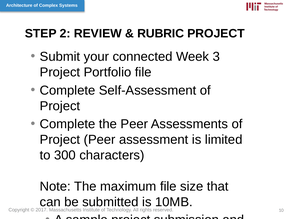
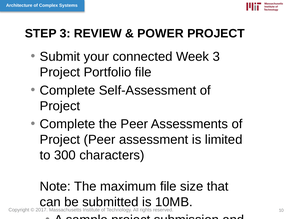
STEP 2: 2 -> 3
RUBRIC at (161, 34): RUBRIC -> POWER
